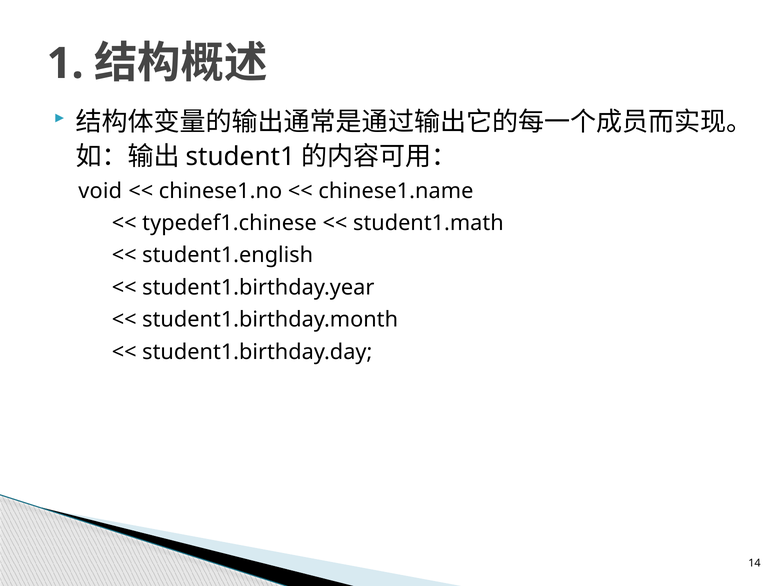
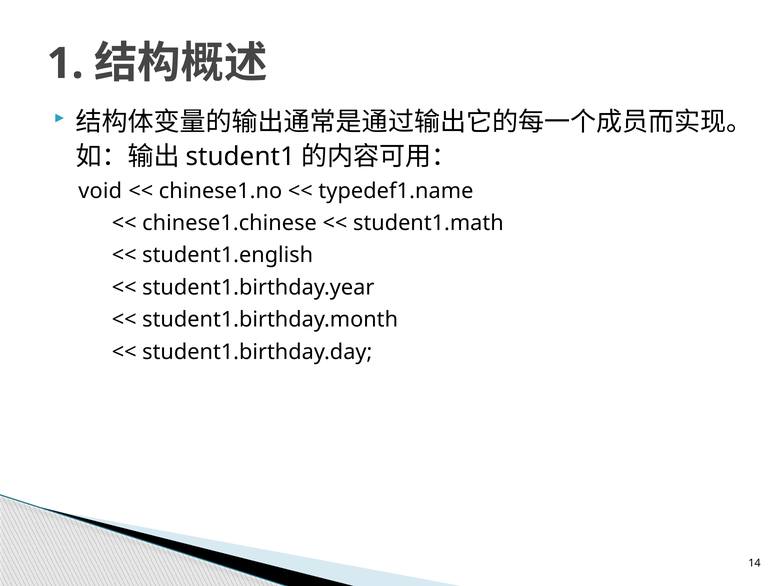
chinese1.name: chinese1.name -> typedef1.name
typedef1.chinese: typedef1.chinese -> chinese1.chinese
